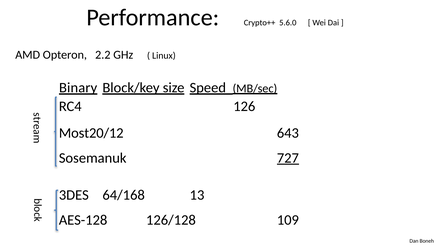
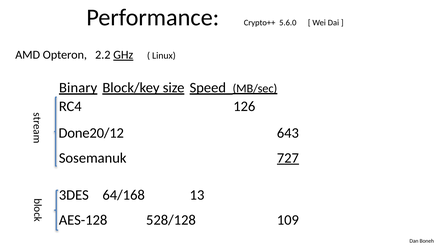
GHz underline: none -> present
Most20/12: Most20/12 -> Done20/12
126/128: 126/128 -> 528/128
